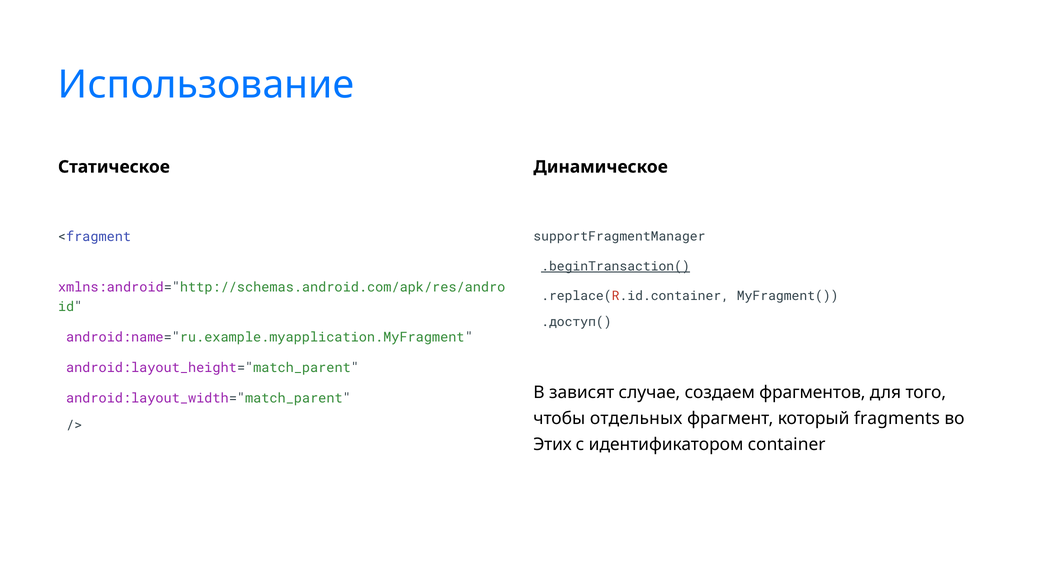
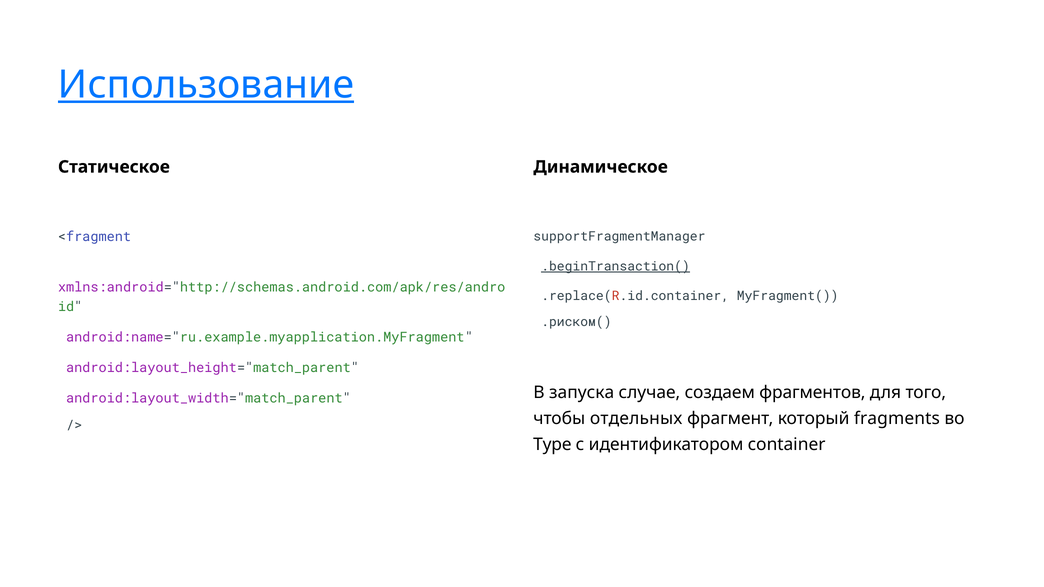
Использование underline: none -> present
.доступ(: .доступ( -> .риском(
зависят: зависят -> запуска
Этих: Этих -> Type
